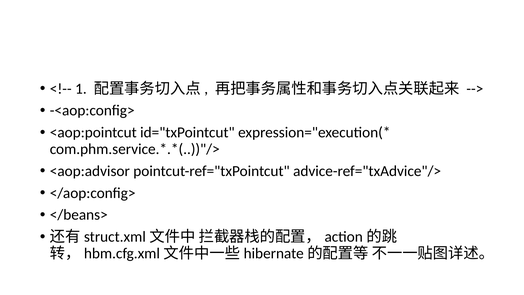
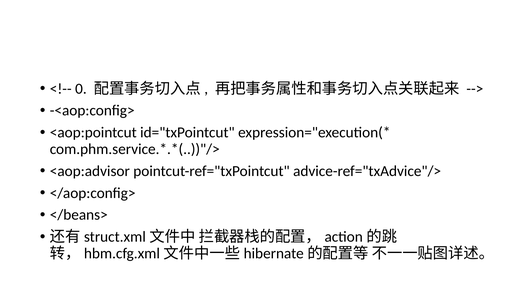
1: 1 -> 0
